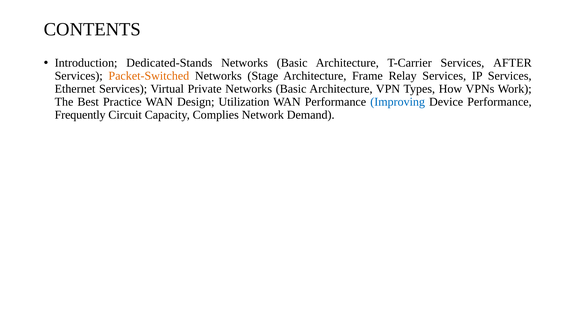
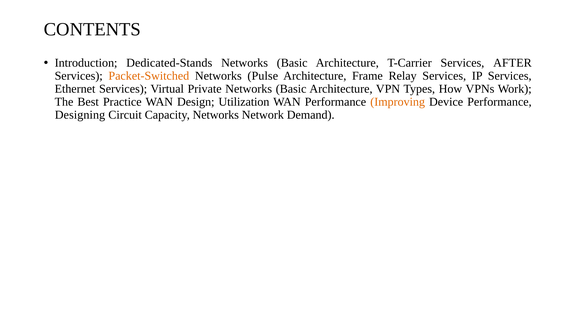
Stage: Stage -> Pulse
Improving colour: blue -> orange
Frequently: Frequently -> Designing
Capacity Complies: Complies -> Networks
